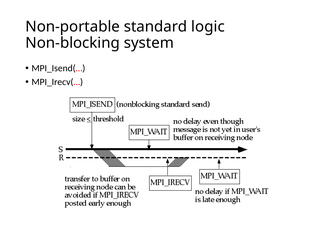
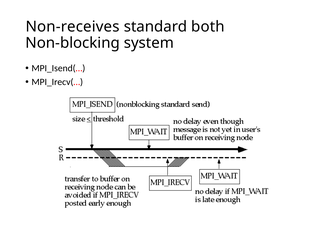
Non-portable: Non-portable -> Non-receives
logic: logic -> both
